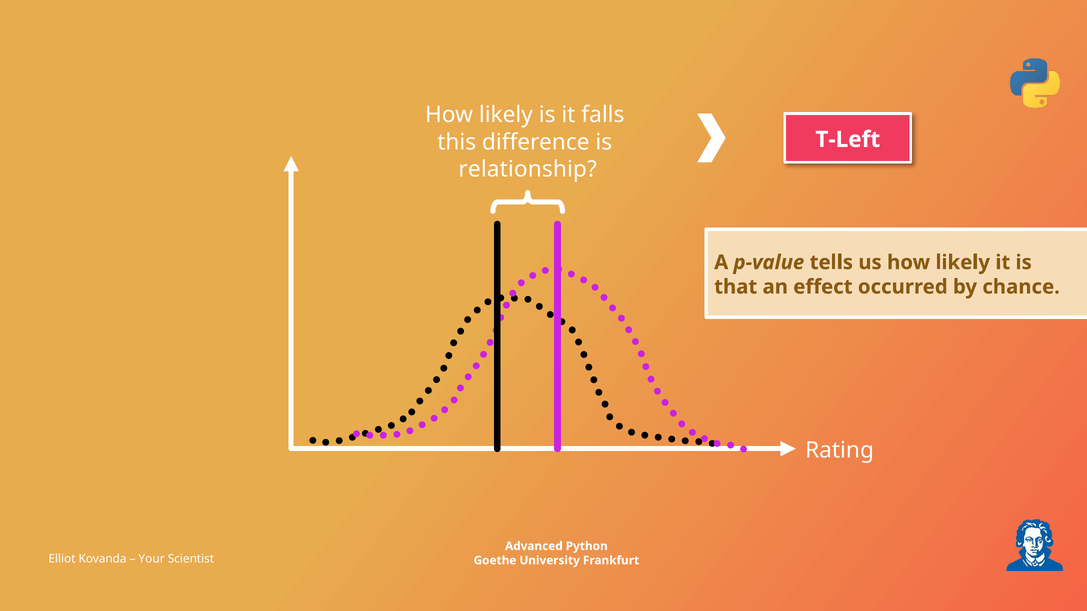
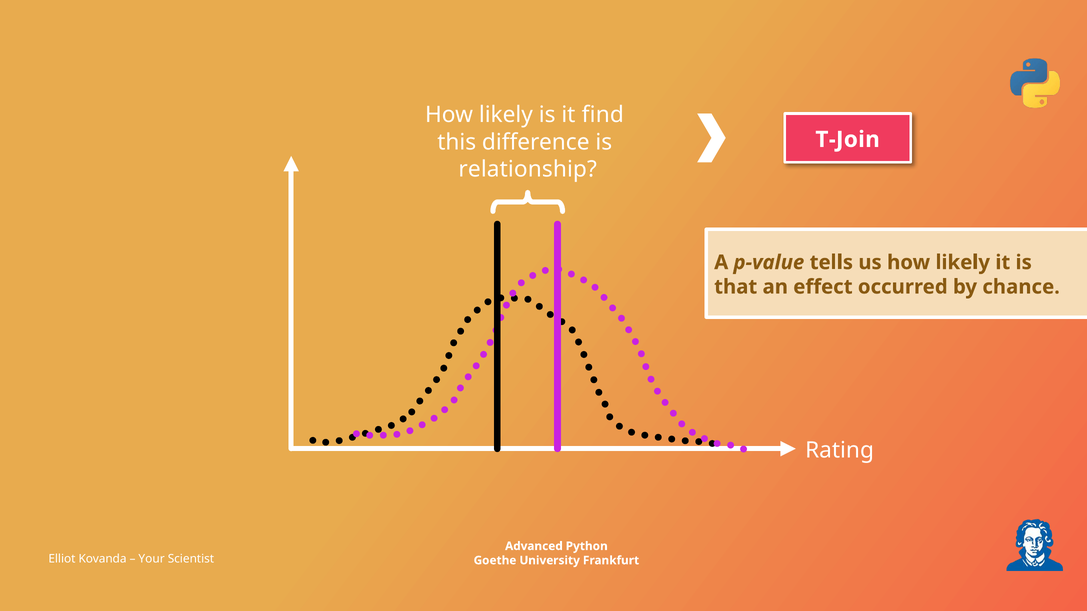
falls: falls -> find
T-Left: T-Left -> T-Join
